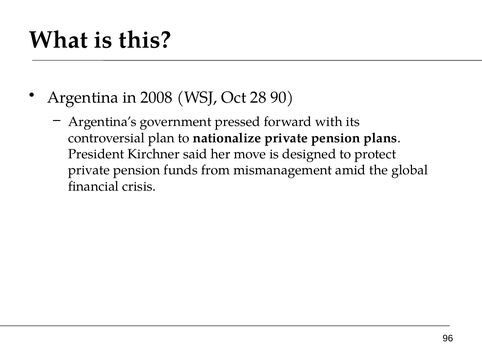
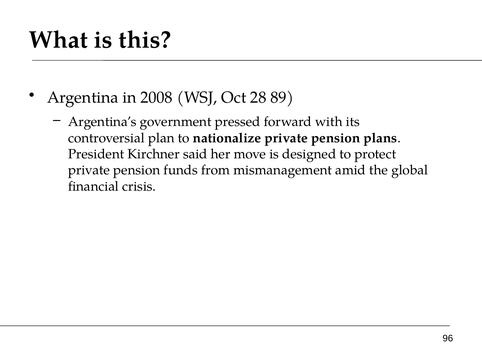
90: 90 -> 89
